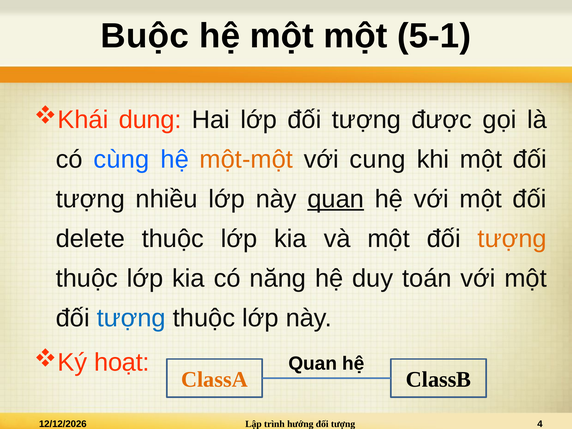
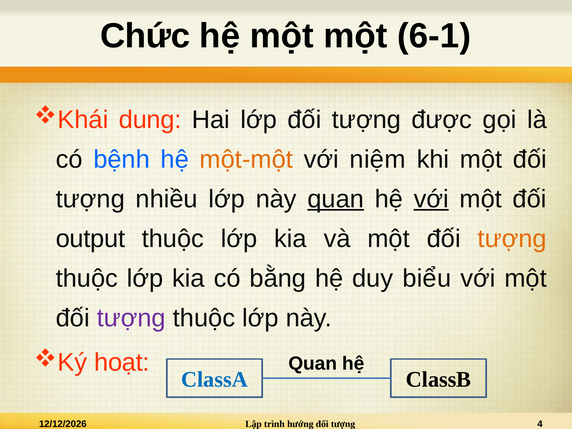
Buộc: Buộc -> Chức
5-1: 5-1 -> 6-1
cùng: cùng -> bệnh
cung: cung -> niệm
với at (431, 199) underline: none -> present
delete: delete -> output
năng: năng -> bằng
toán: toán -> biểu
tượng at (131, 318) colour: blue -> purple
ClassA colour: orange -> blue
